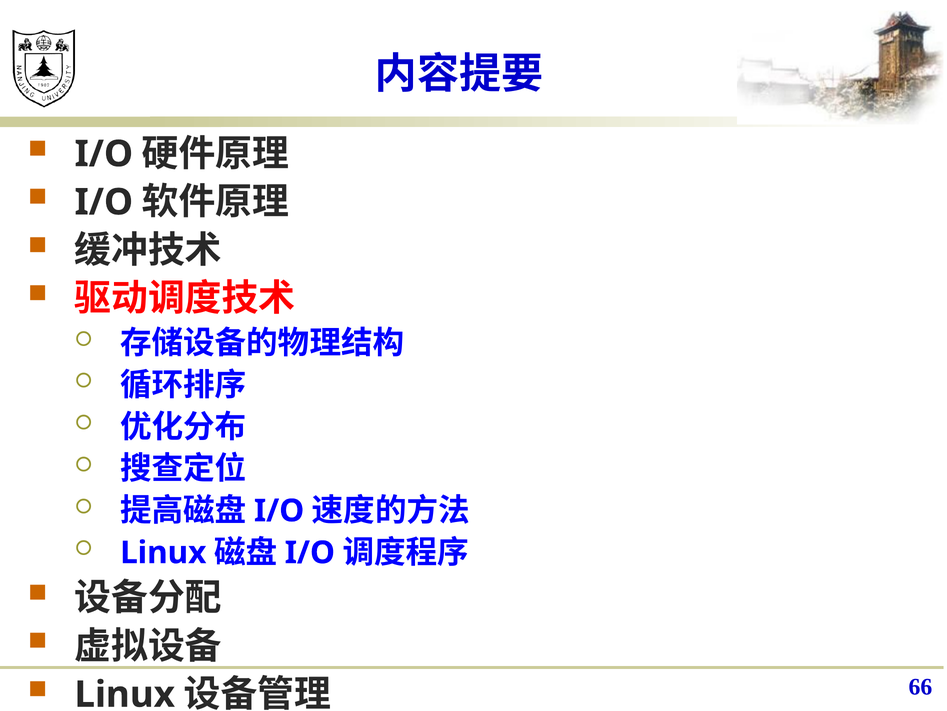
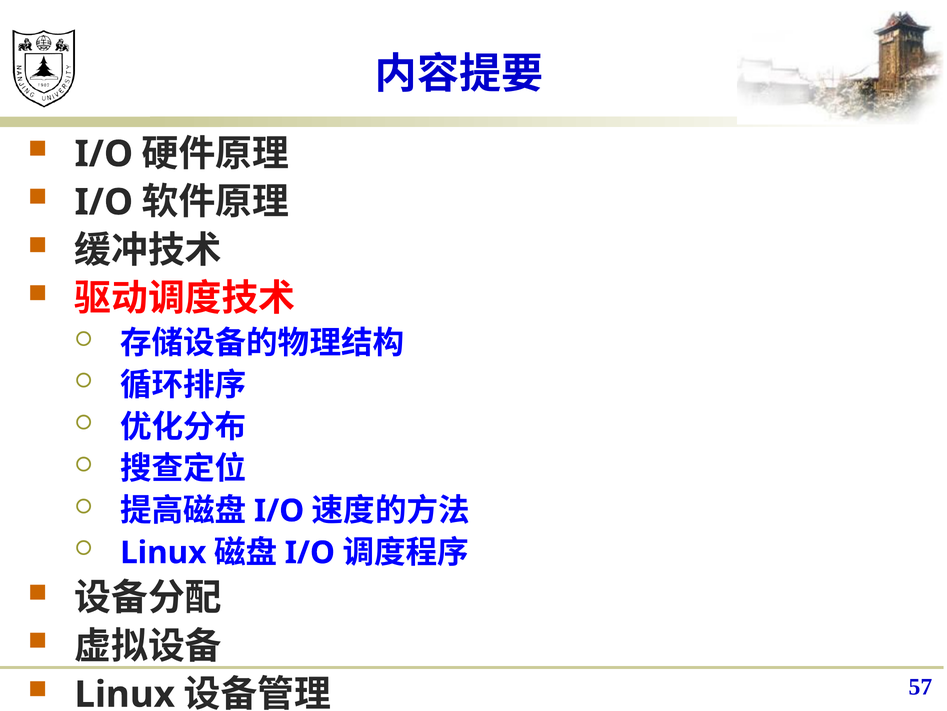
66: 66 -> 57
